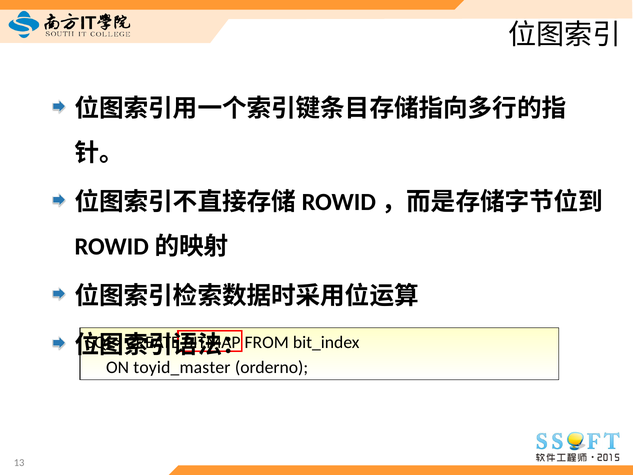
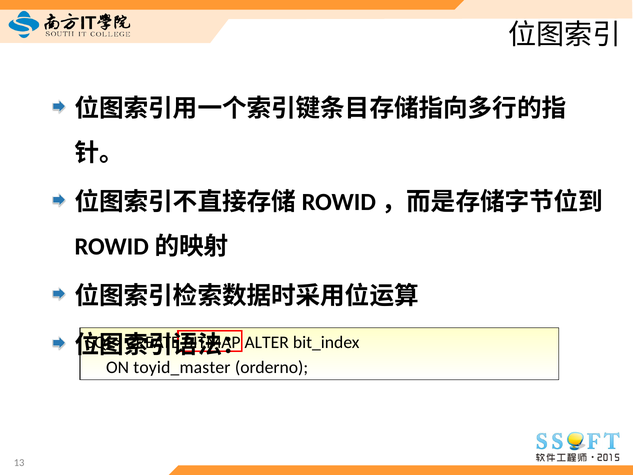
FROM: FROM -> ALTER
